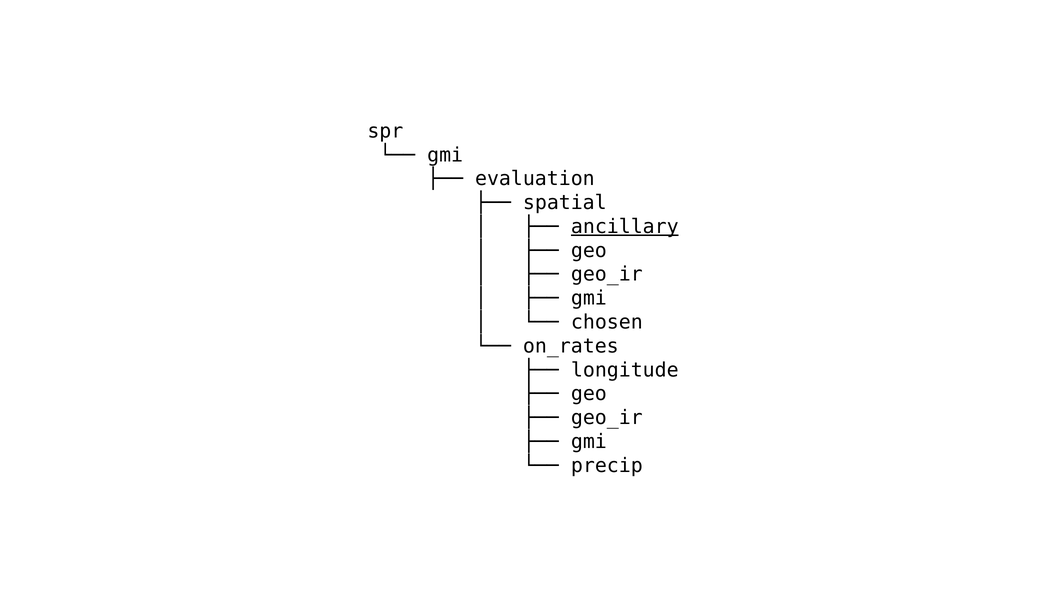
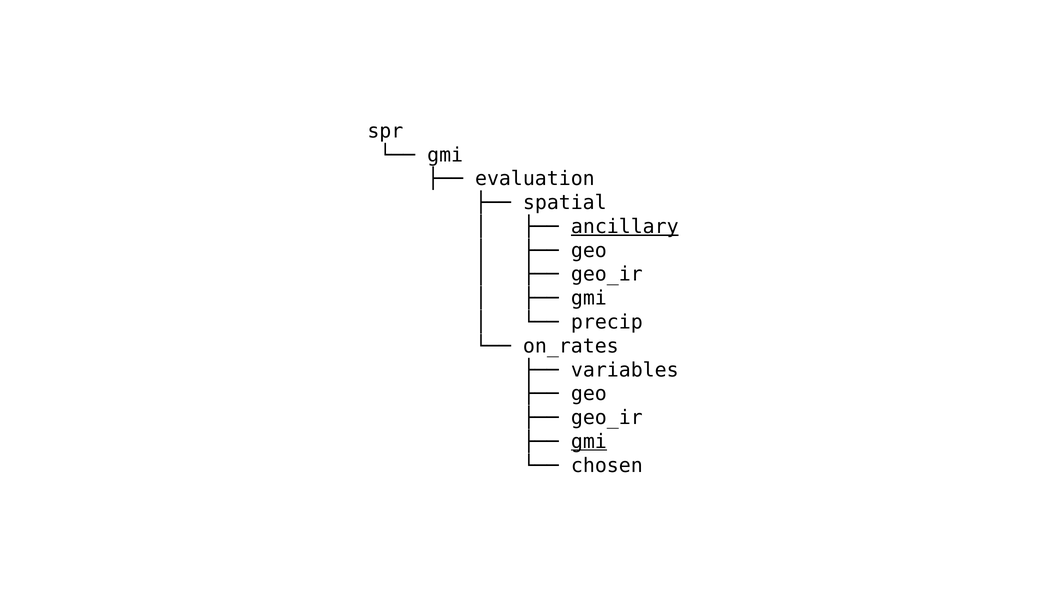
chosen: chosen -> precip
longitude: longitude -> variables
gmi at (589, 441) underline: none -> present
precip: precip -> chosen
